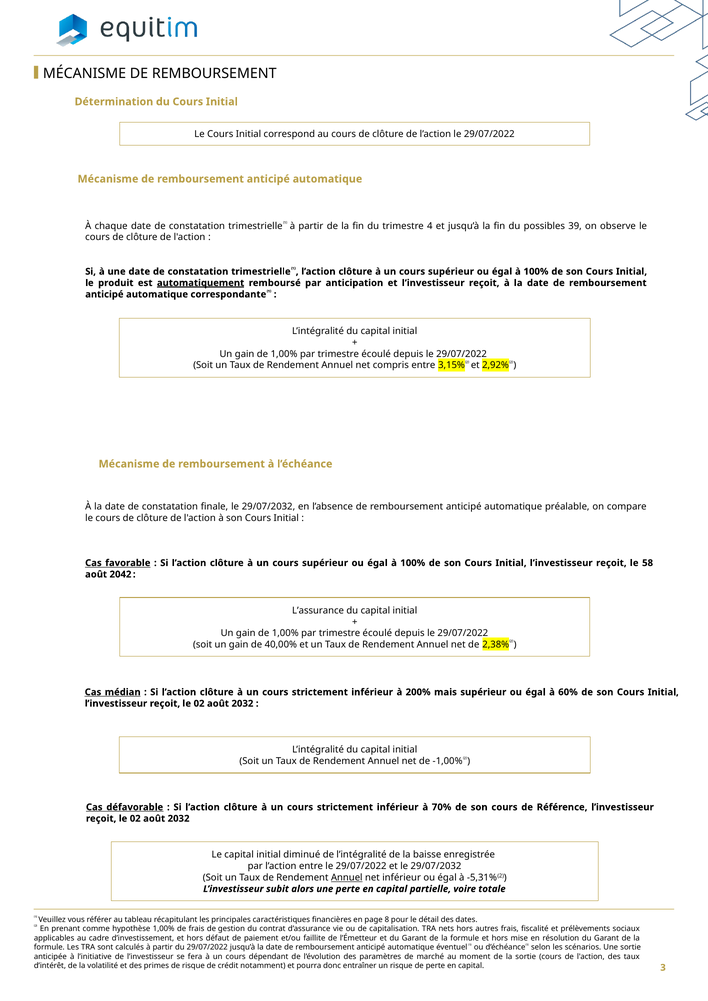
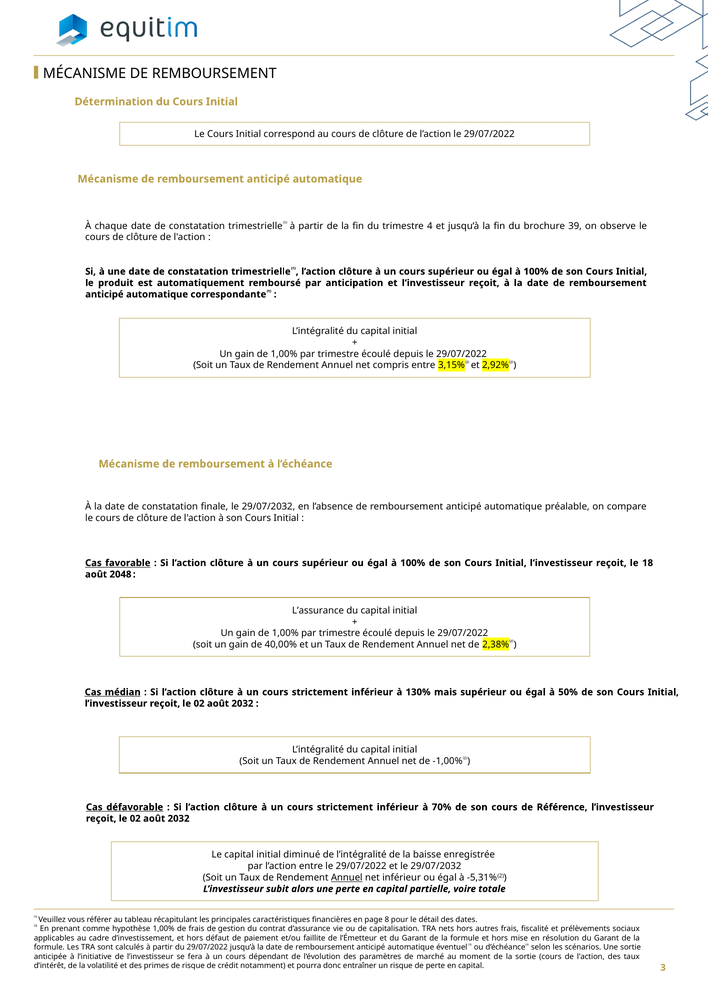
possibles: possibles -> brochure
automatiquement underline: present -> none
58: 58 -> 18
2042: 2042 -> 2048
200%: 200% -> 130%
60%: 60% -> 50%
